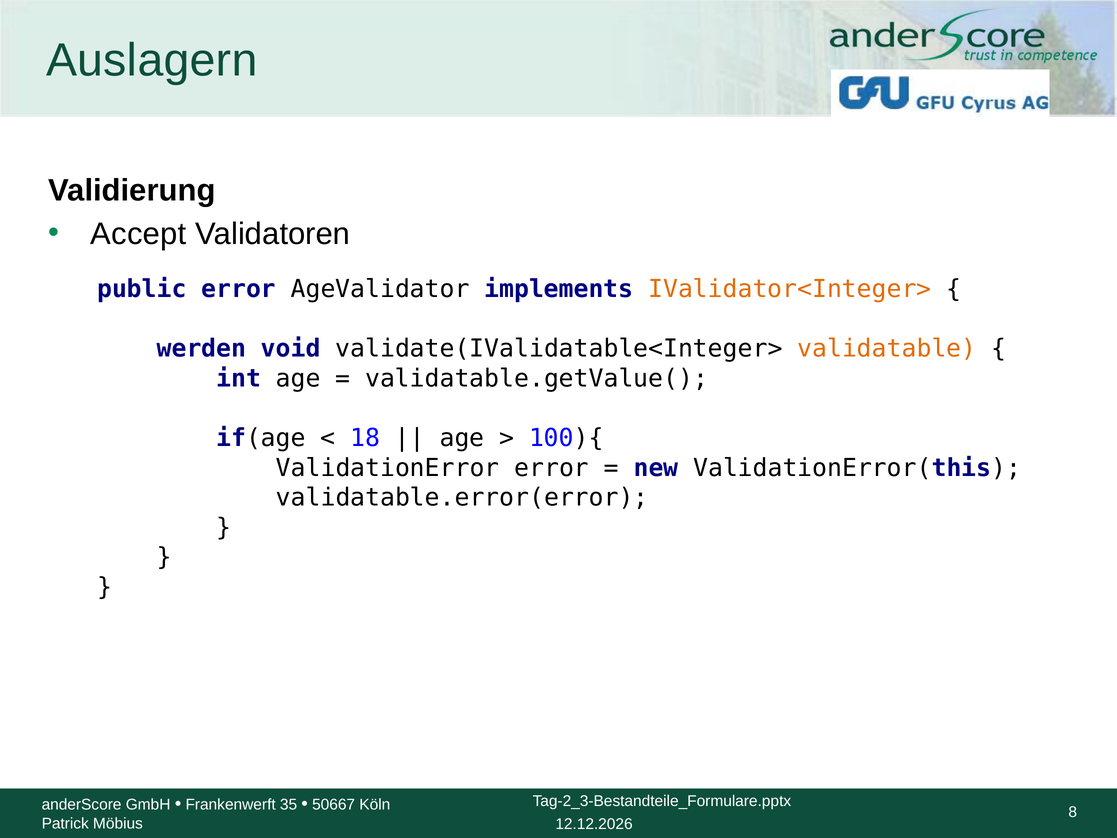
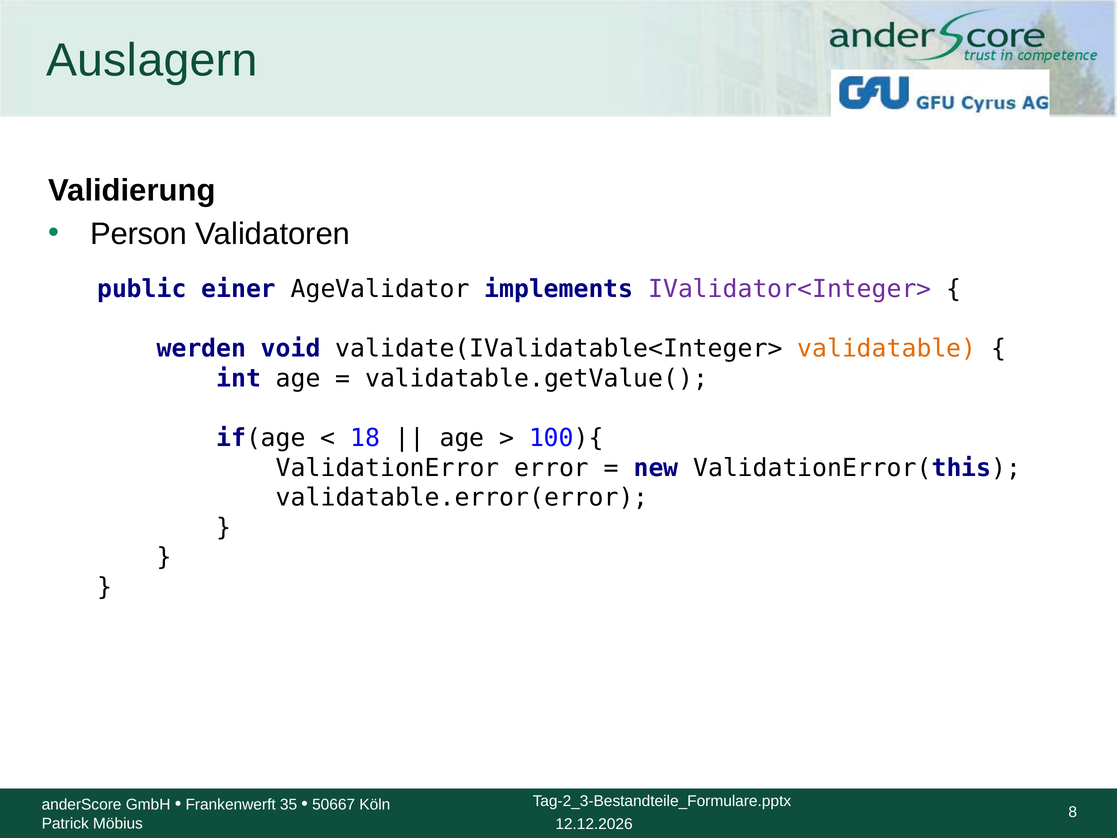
Accept: Accept -> Person
public error: error -> einer
IValidator<Integer> colour: orange -> purple
